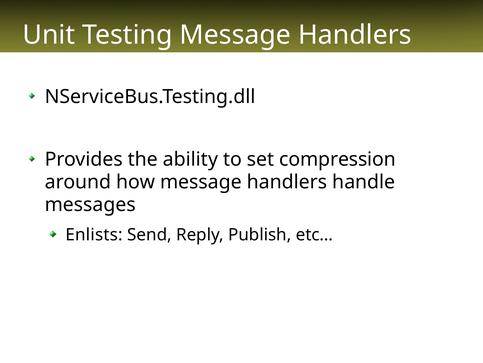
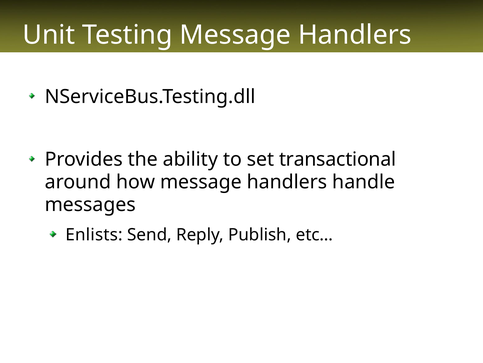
compression: compression -> transactional
